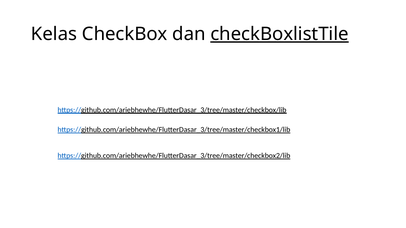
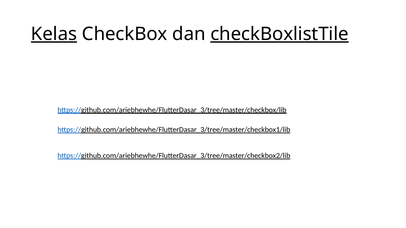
Kelas underline: none -> present
